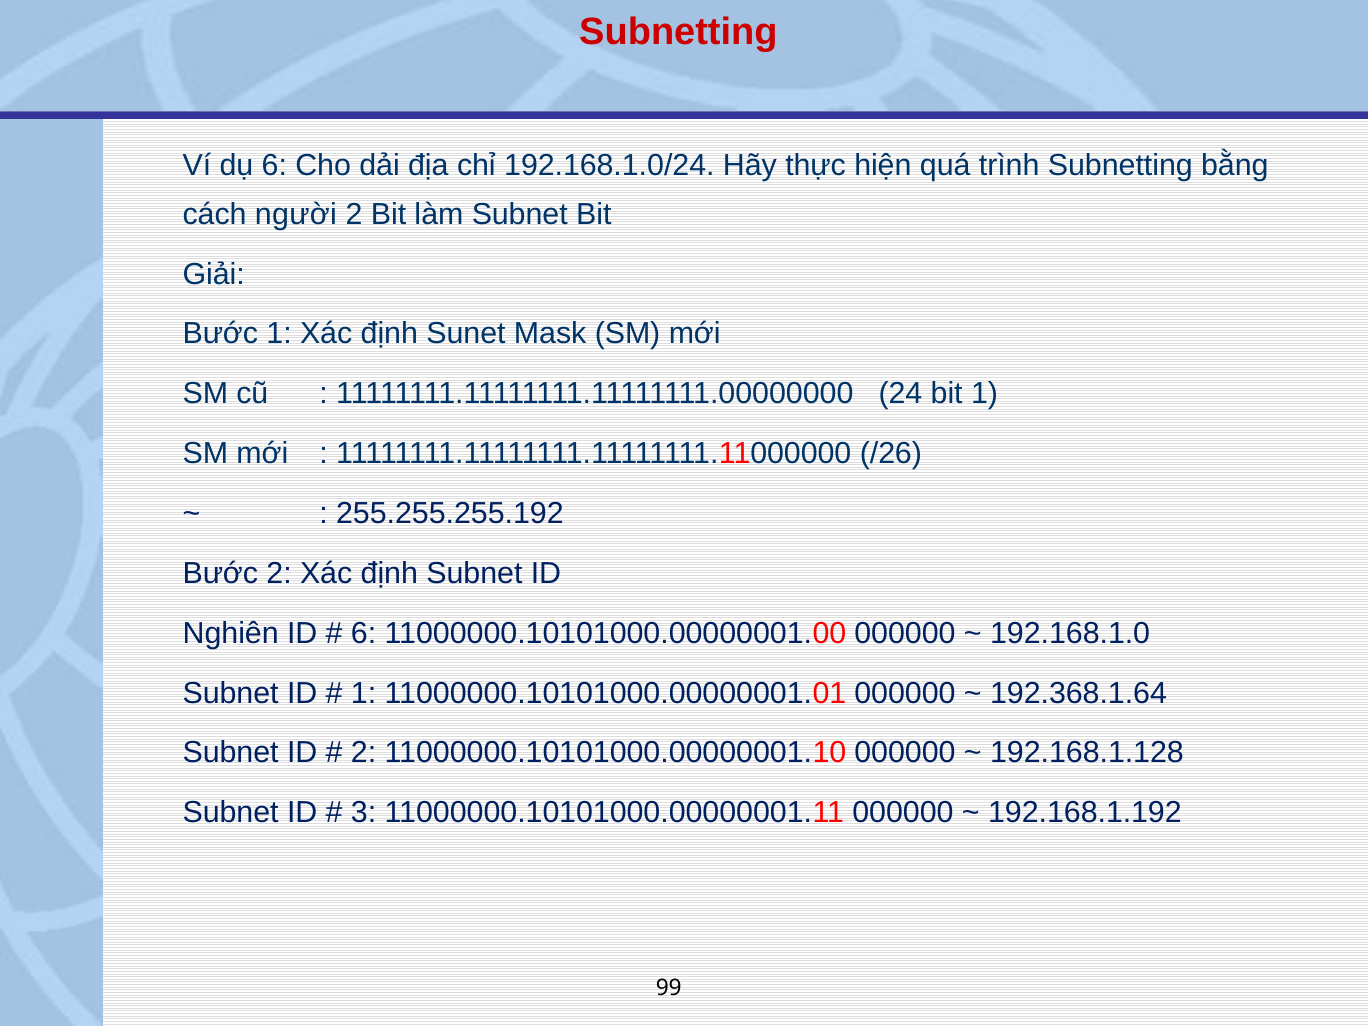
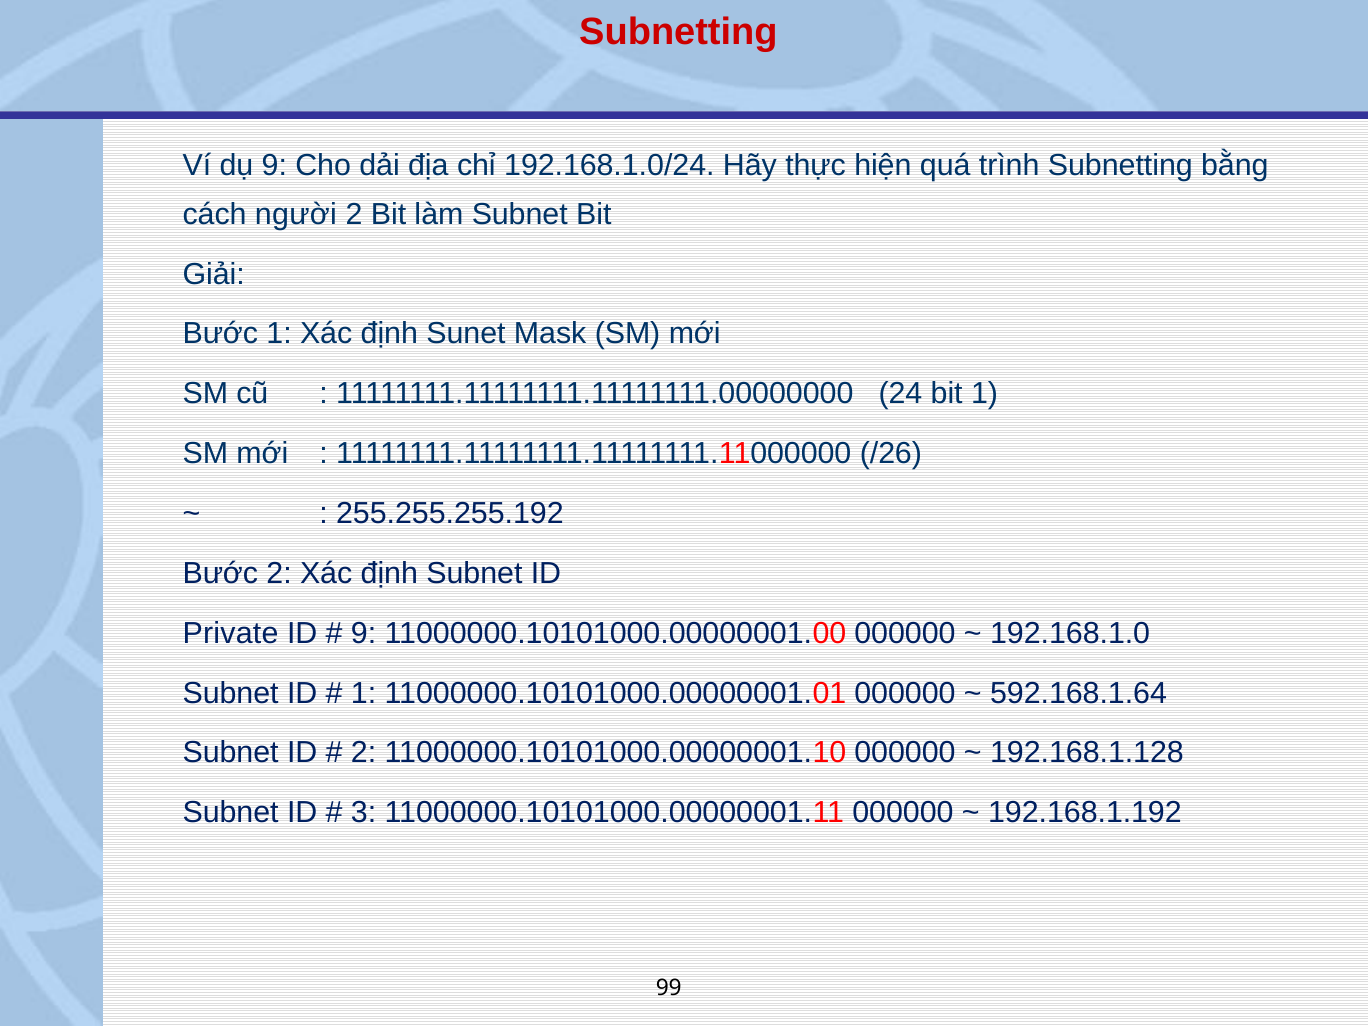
dụ 6: 6 -> 9
Nghiên: Nghiên -> Private
6 at (364, 633): 6 -> 9
192.368.1.64: 192.368.1.64 -> 592.168.1.64
